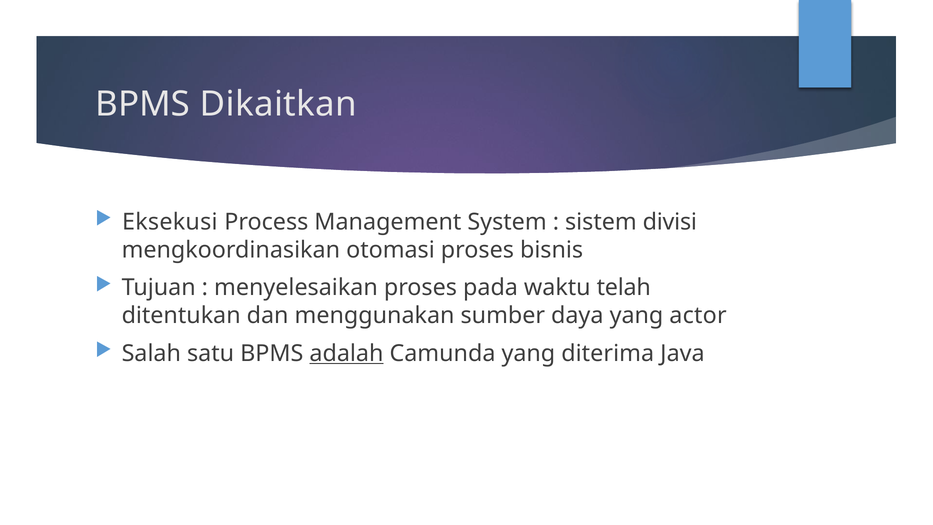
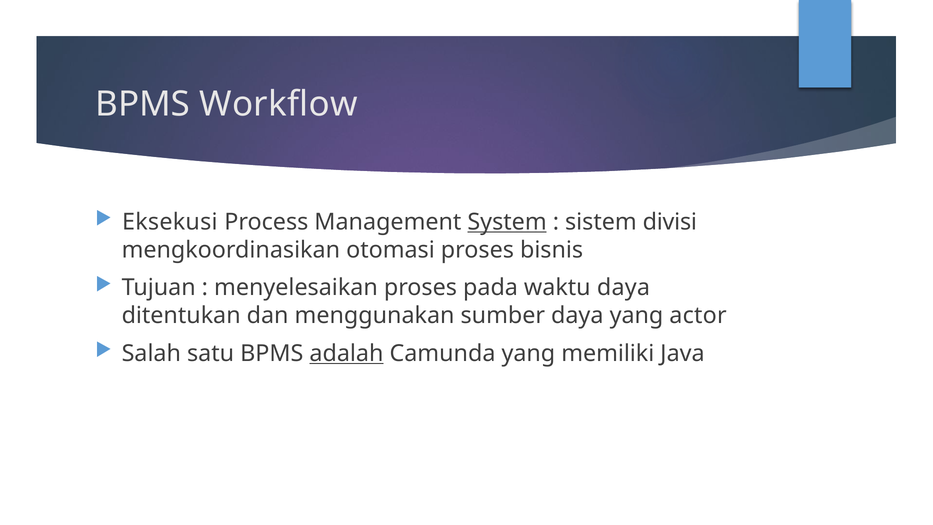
Dikaitkan: Dikaitkan -> Workflow
System underline: none -> present
waktu telah: telah -> daya
diterima: diterima -> memiliki
